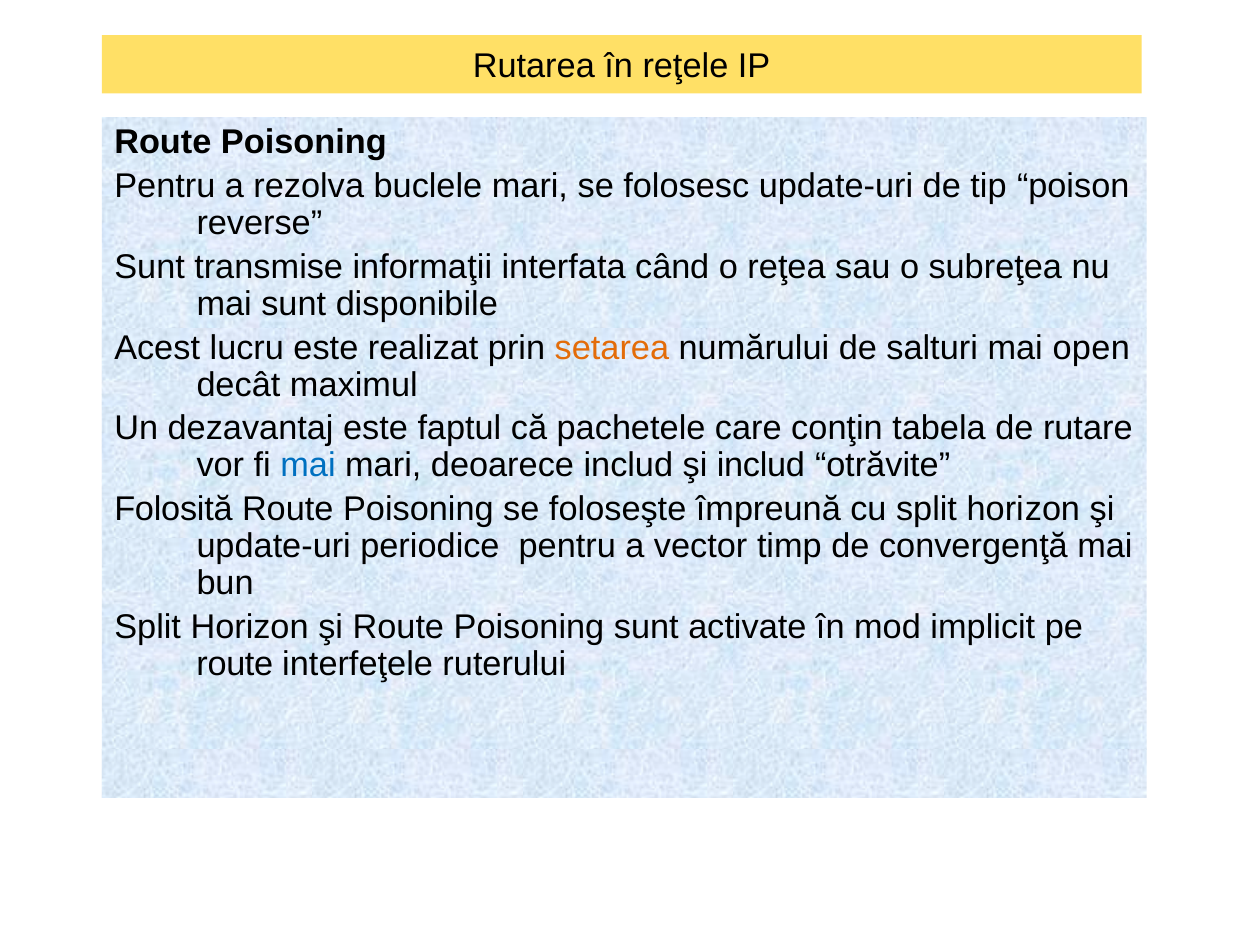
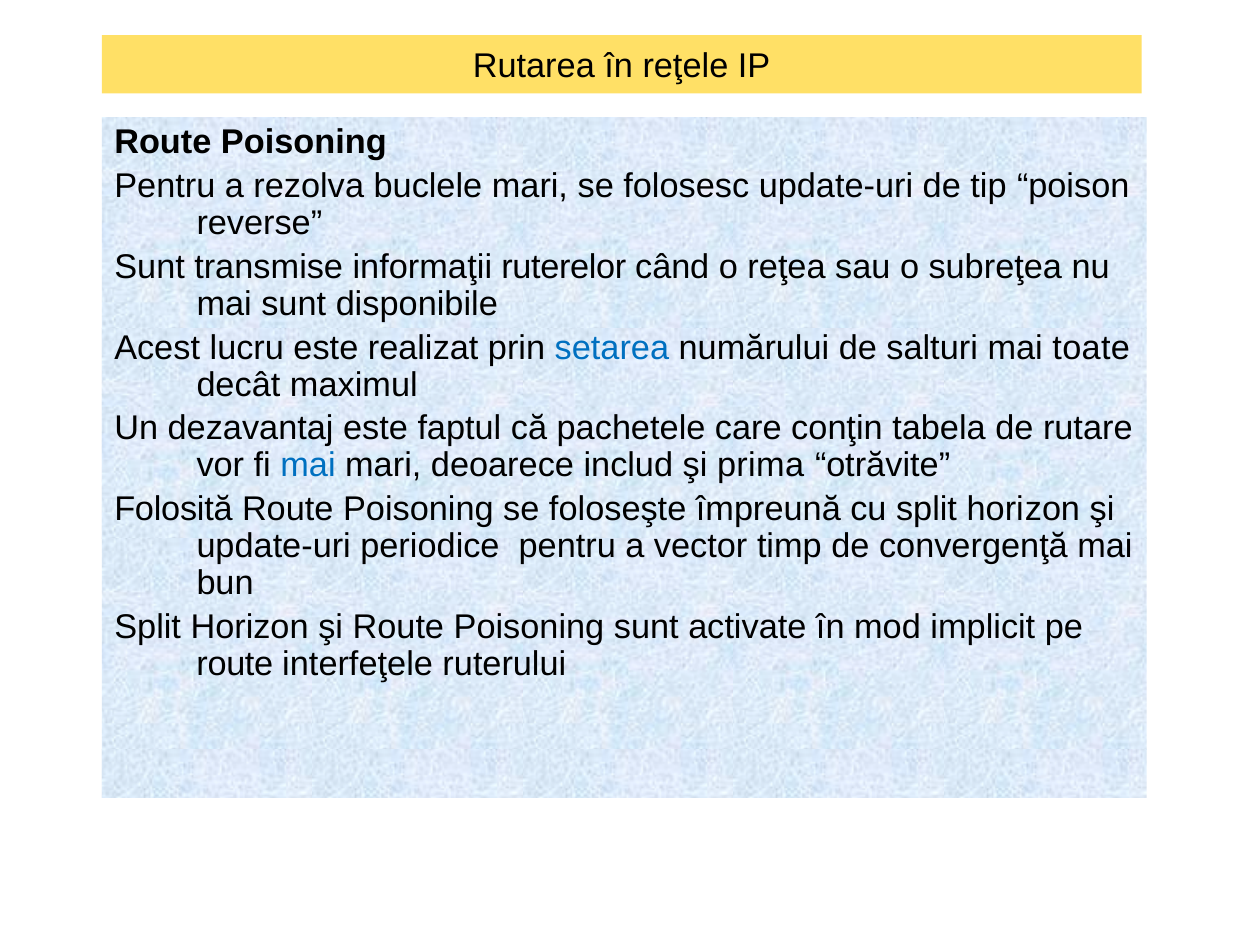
interfata: interfata -> ruterelor
setarea colour: orange -> blue
open: open -> toate
şi includ: includ -> prima
